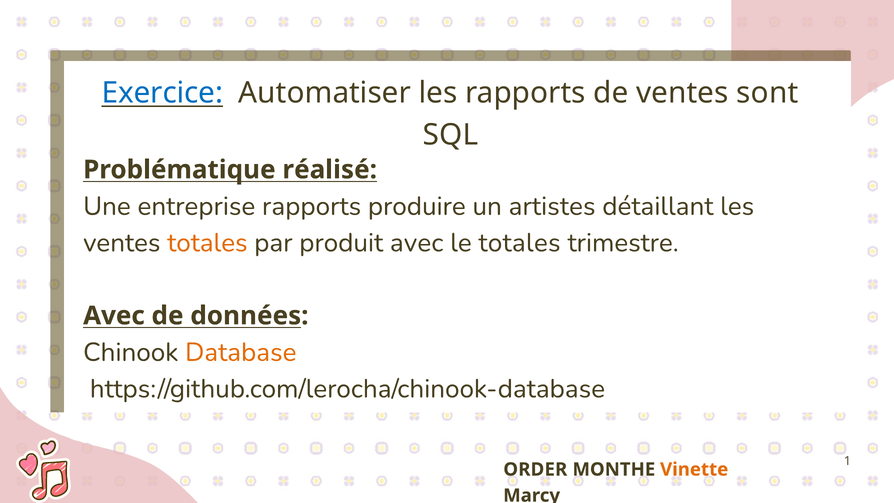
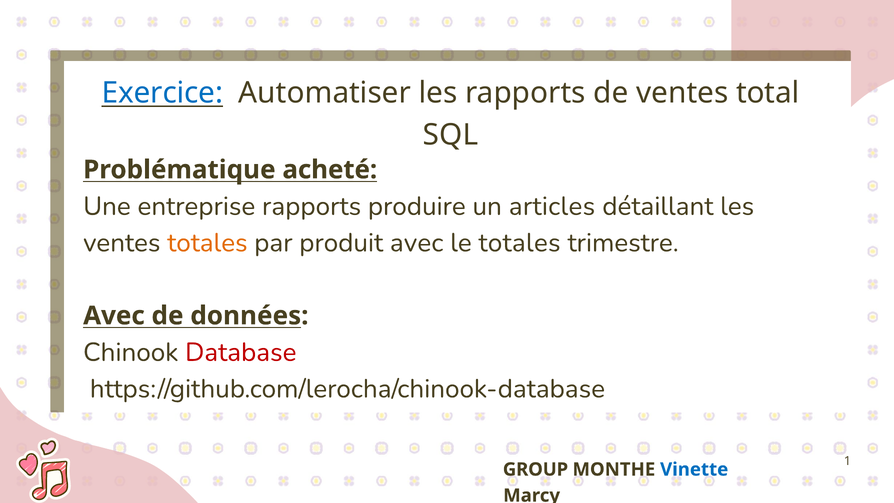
sont: sont -> total
réalisé: réalisé -> acheté
artistes: artistes -> articles
Database colour: orange -> red
ORDER: ORDER -> GROUP
Vinette colour: orange -> blue
